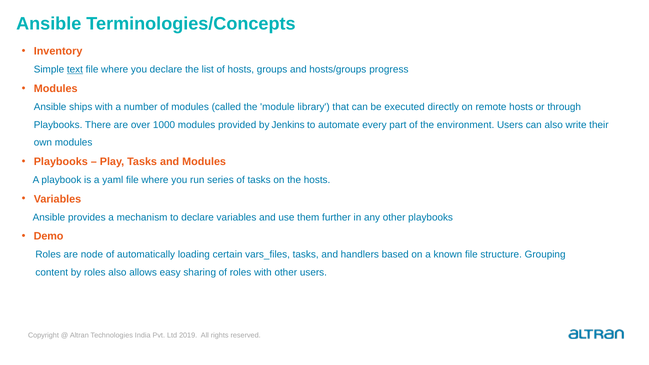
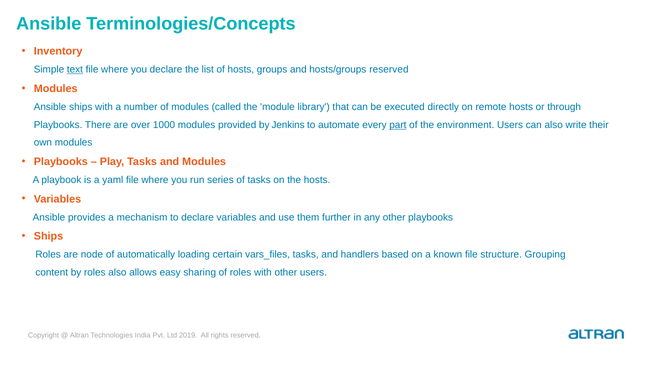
hosts/groups progress: progress -> reserved
part underline: none -> present
Demo at (49, 236): Demo -> Ships
